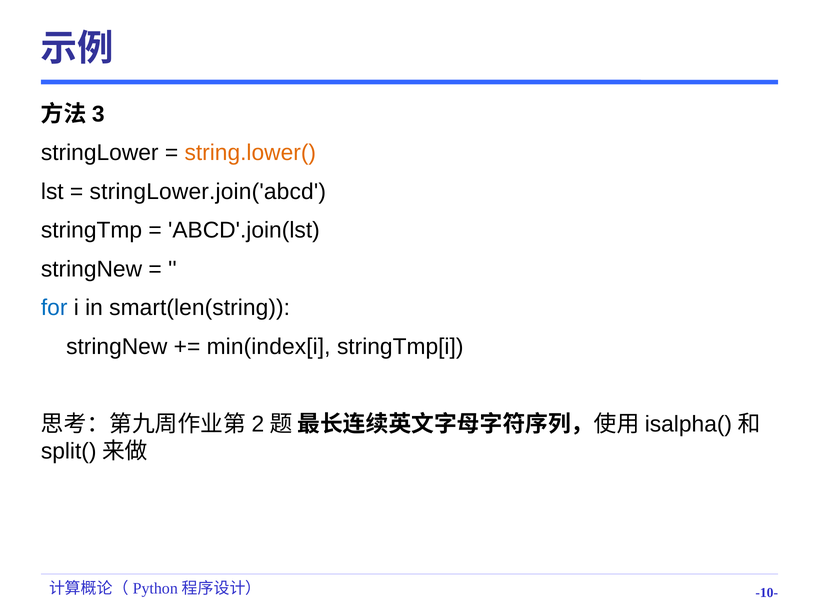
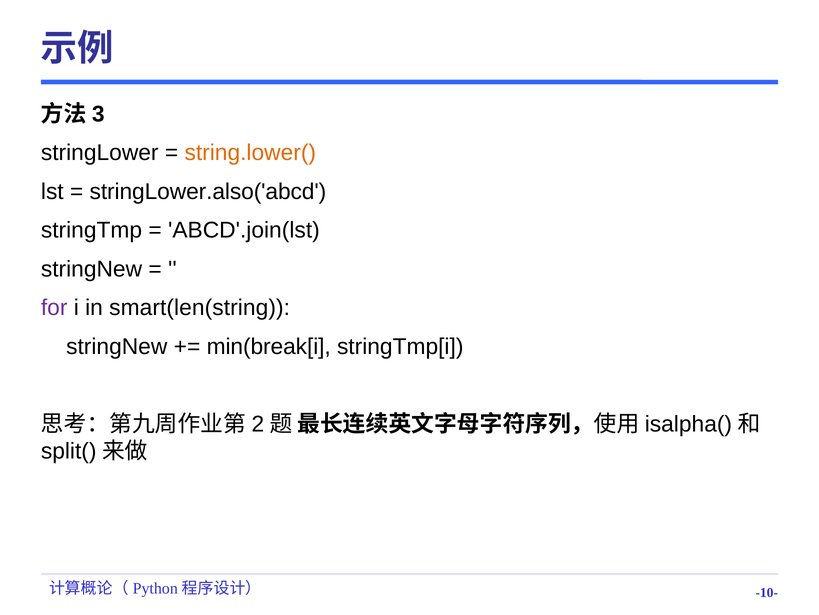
stringLower.join('abcd: stringLower.join('abcd -> stringLower.also('abcd
for colour: blue -> purple
min(index[i: min(index[i -> min(break[i
